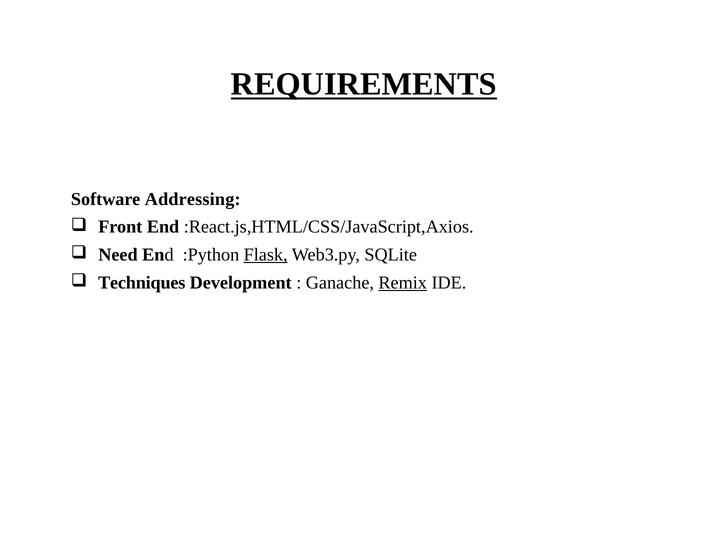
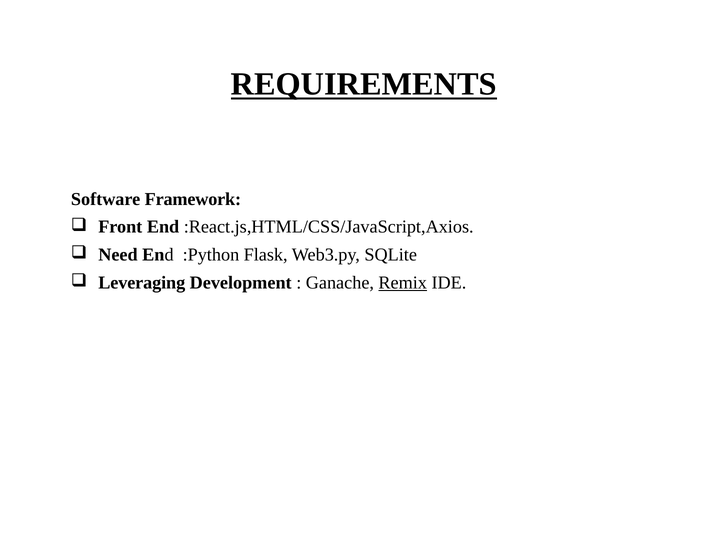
Addressing: Addressing -> Framework
Flask underline: present -> none
Techniques: Techniques -> Leveraging
